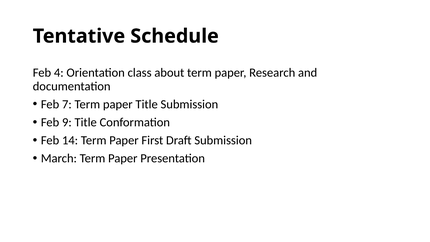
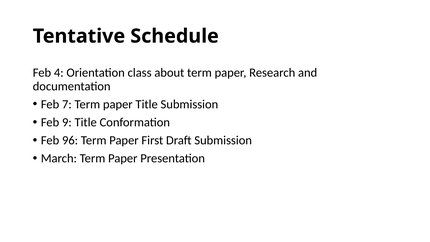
14: 14 -> 96
